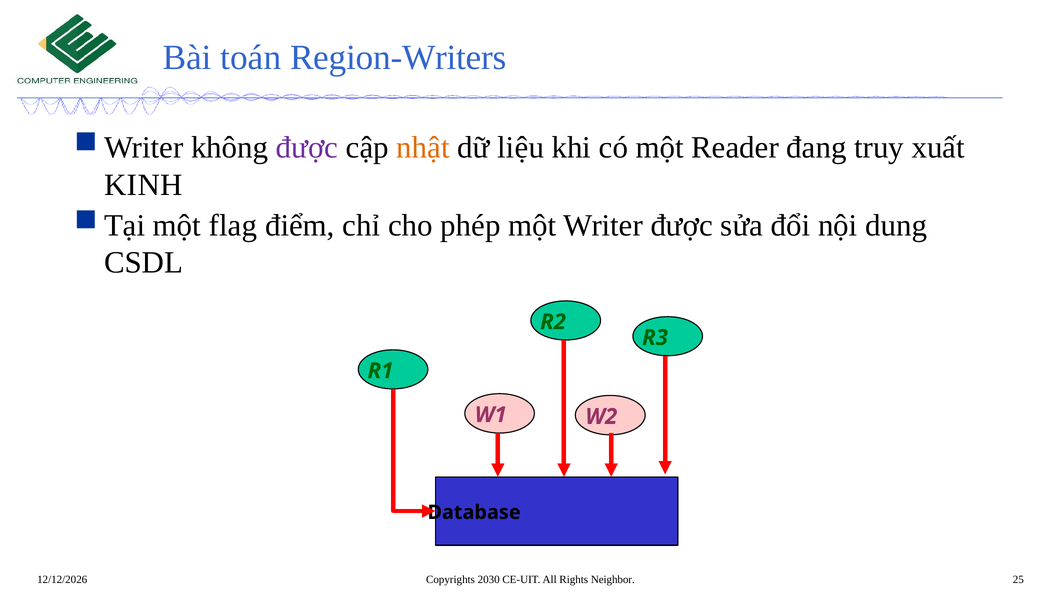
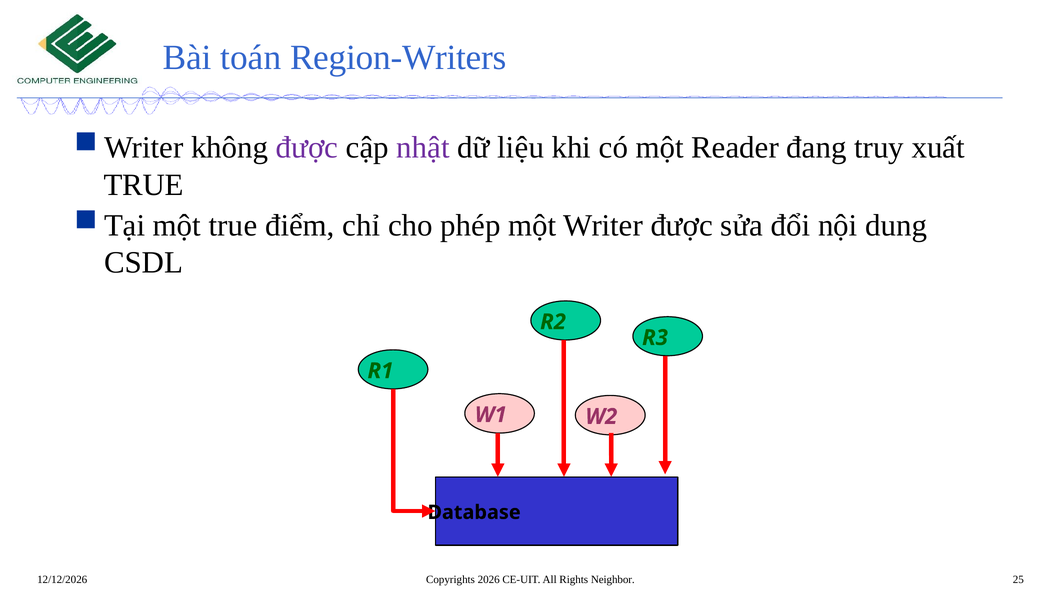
nhật colour: orange -> purple
KINH at (143, 185): KINH -> TRUE
một flag: flag -> true
2030: 2030 -> 2026
